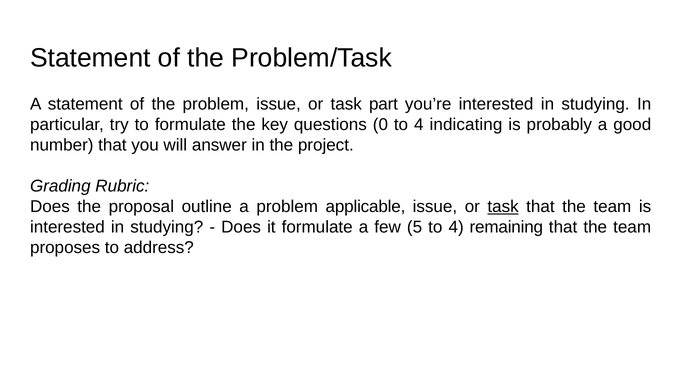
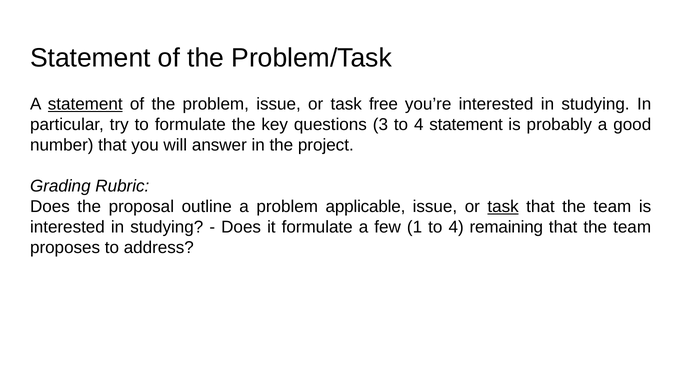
statement at (85, 104) underline: none -> present
part: part -> free
0: 0 -> 3
4 indicating: indicating -> statement
5: 5 -> 1
